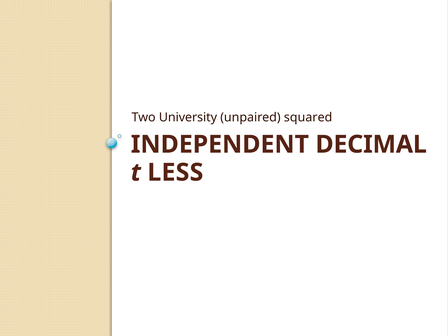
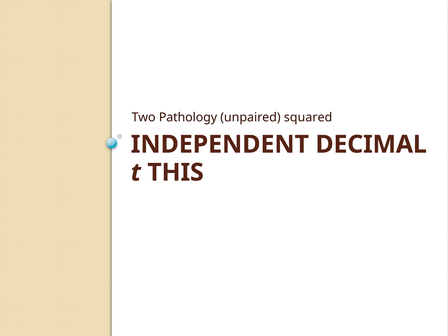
University: University -> Pathology
LESS: LESS -> THIS
